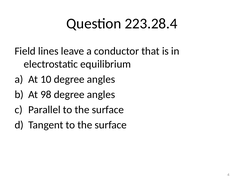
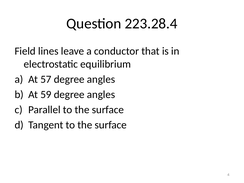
10: 10 -> 57
98: 98 -> 59
